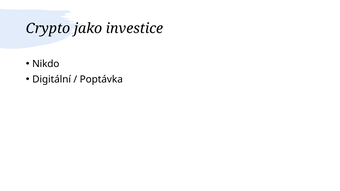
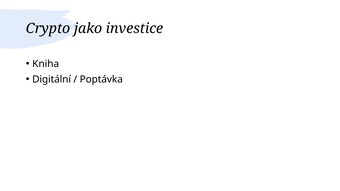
Nikdo: Nikdo -> Kniha
